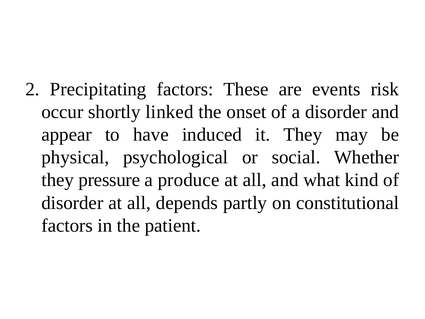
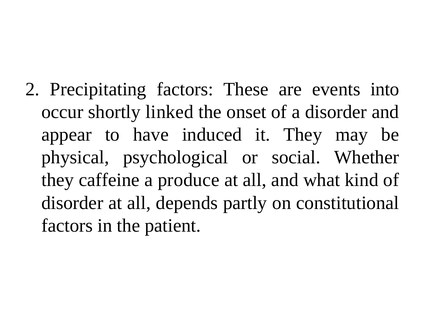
risk: risk -> into
pressure: pressure -> caffeine
